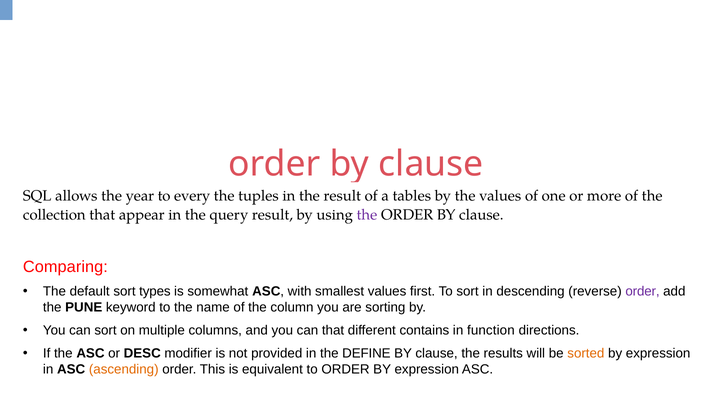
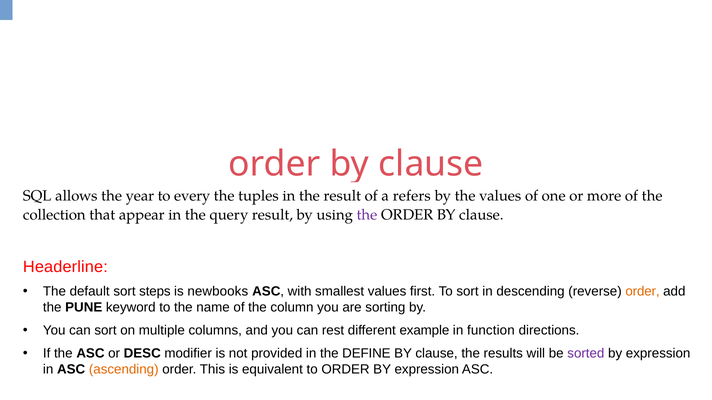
tables: tables -> refers
Comparing: Comparing -> Headerline
types: types -> steps
somewhat: somewhat -> newbooks
order at (642, 292) colour: purple -> orange
can that: that -> rest
contains: contains -> example
sorted colour: orange -> purple
